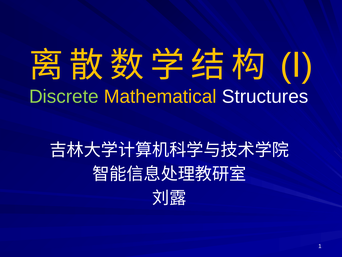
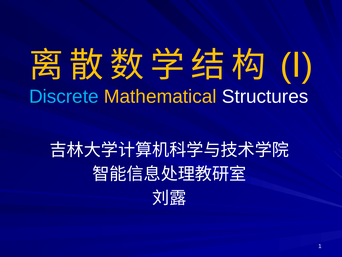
Discrete colour: light green -> light blue
